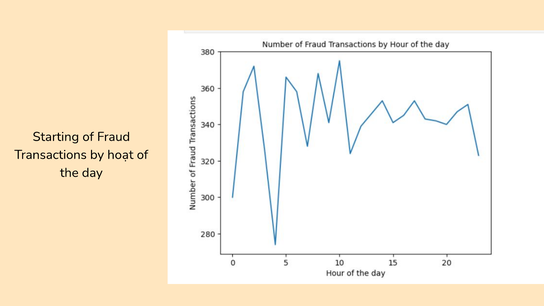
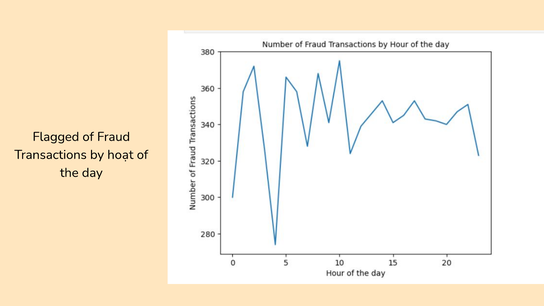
Starting: Starting -> Flagged
